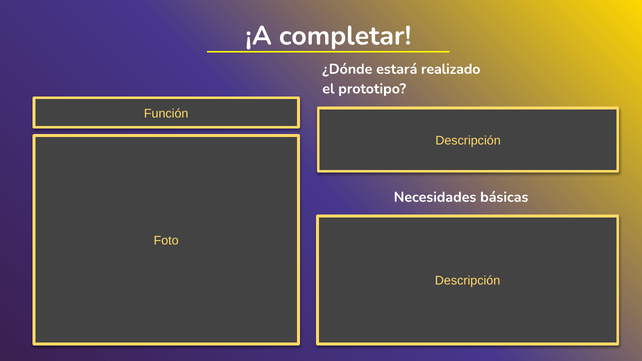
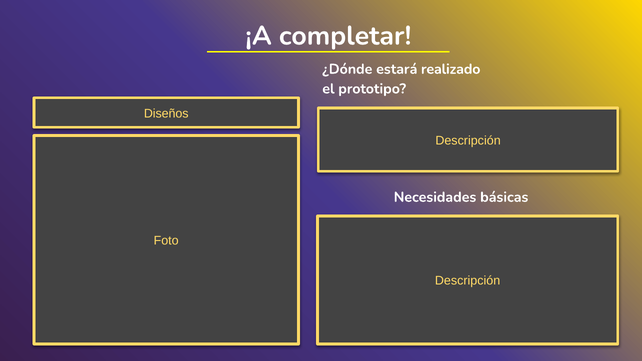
Función: Función -> Diseños
